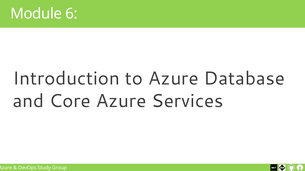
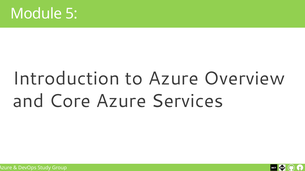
6: 6 -> 5
Database: Database -> Overview
